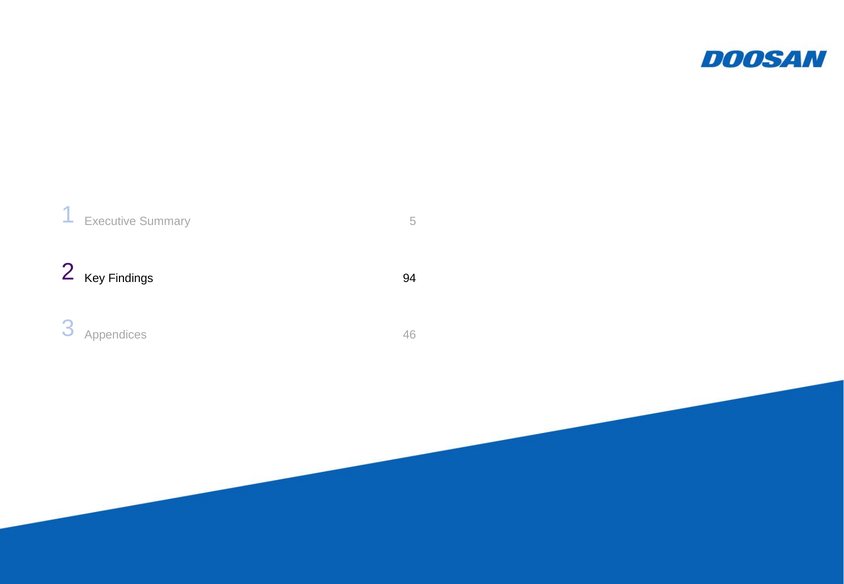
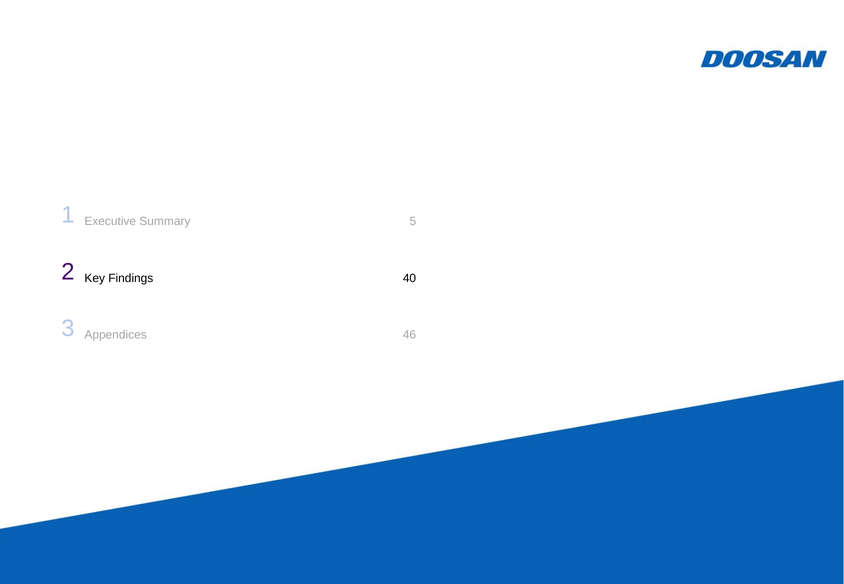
94: 94 -> 40
